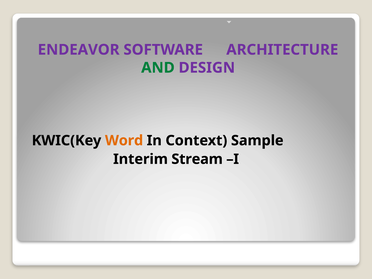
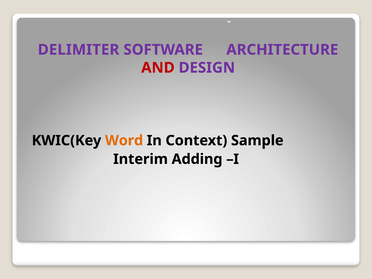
ENDEAVOR: ENDEAVOR -> DELIMITER
AND colour: green -> red
Stream: Stream -> Adding
